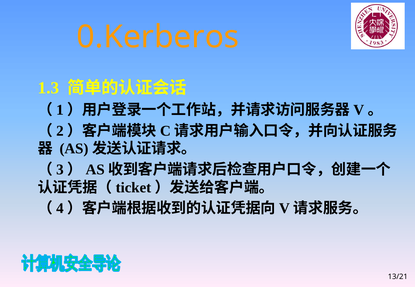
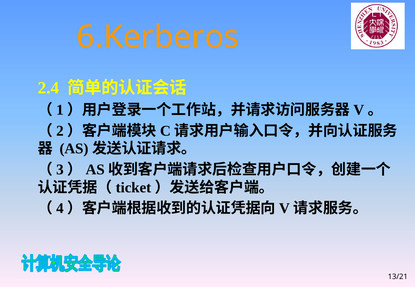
0.Kerberos: 0.Kerberos -> 6.Kerberos
1.3: 1.3 -> 2.4
